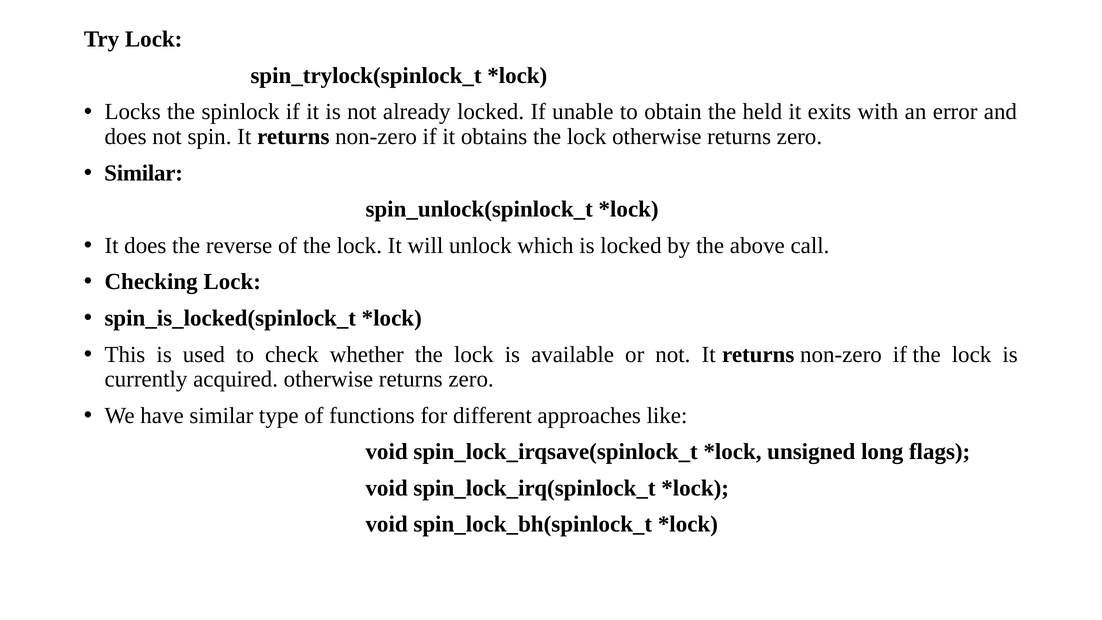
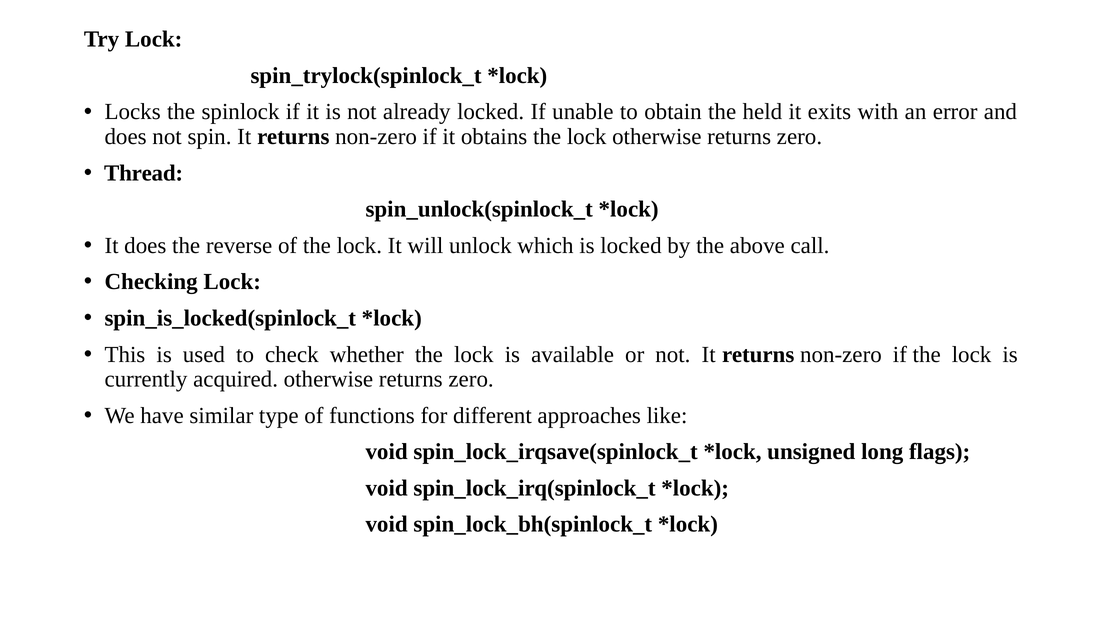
Similar at (144, 173): Similar -> Thread
